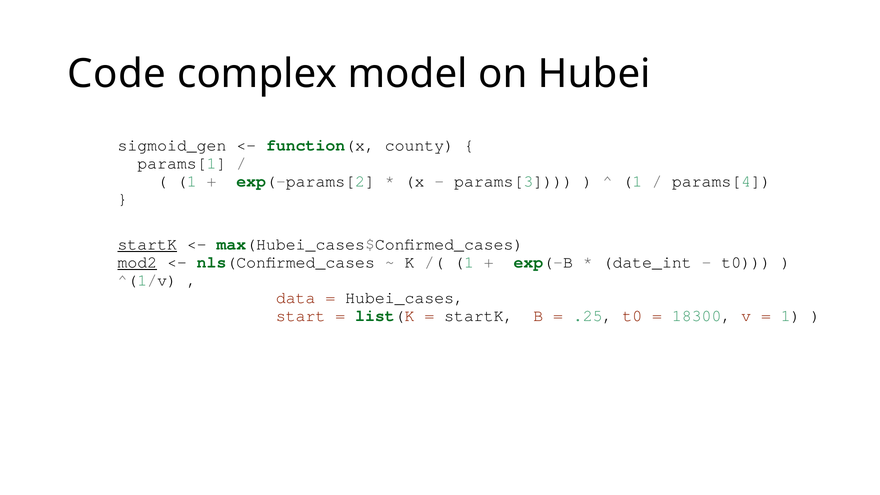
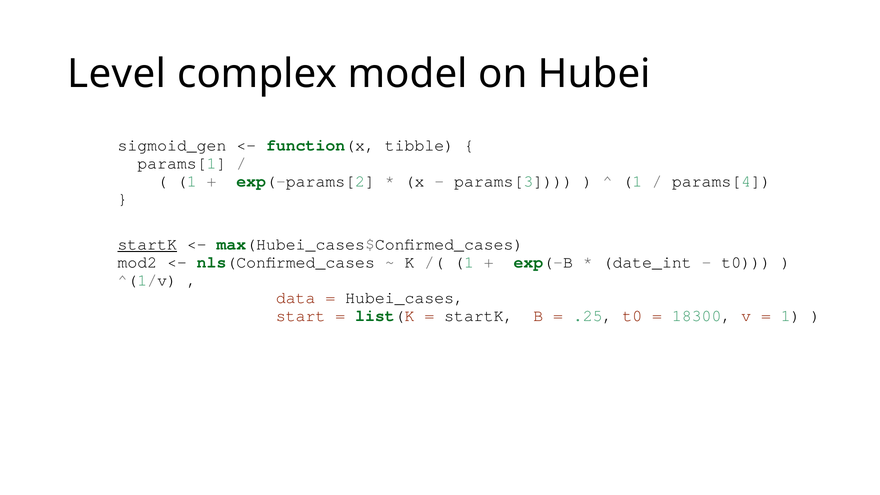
Code: Code -> Level
county: county -> tibble
mod2 underline: present -> none
